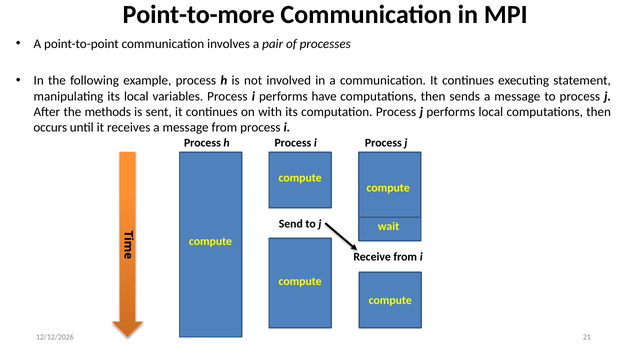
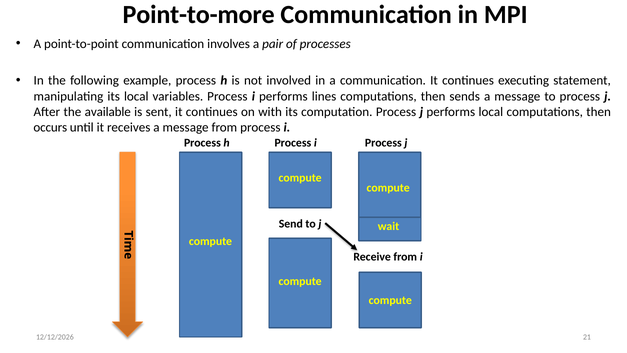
have: have -> lines
methods: methods -> available
